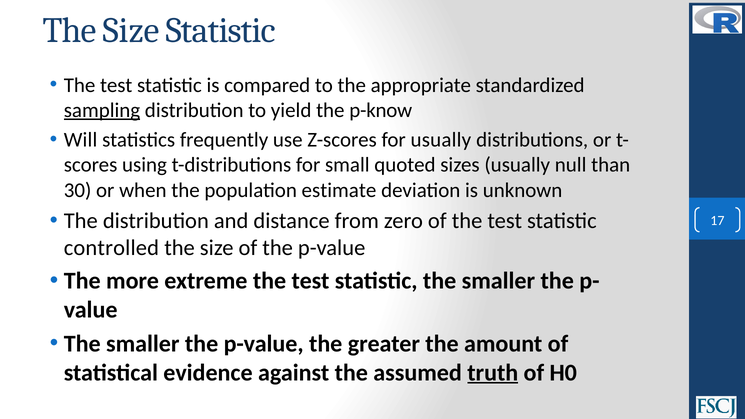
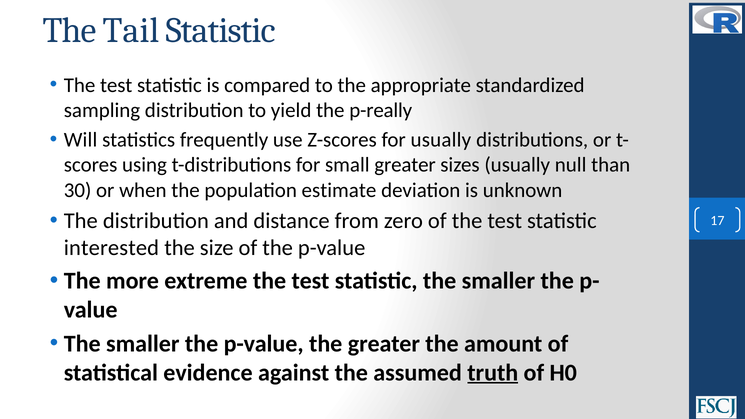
Size at (131, 30): Size -> Tail
sampling underline: present -> none
p-know: p-know -> p-really
small quoted: quoted -> greater
controlled: controlled -> interested
